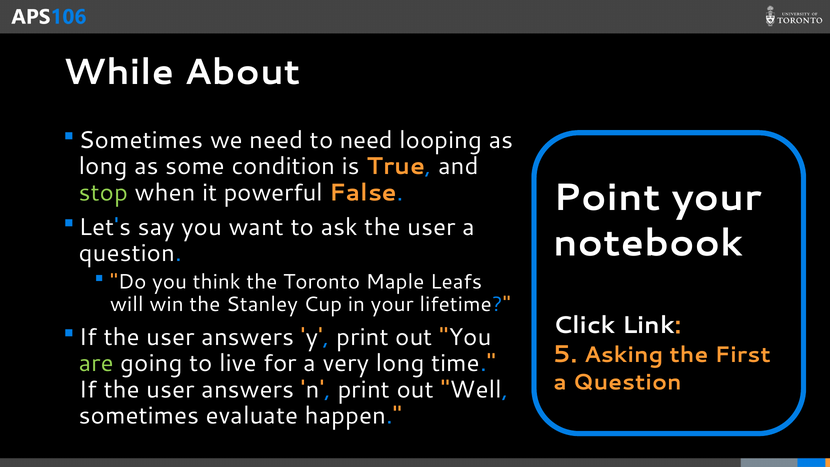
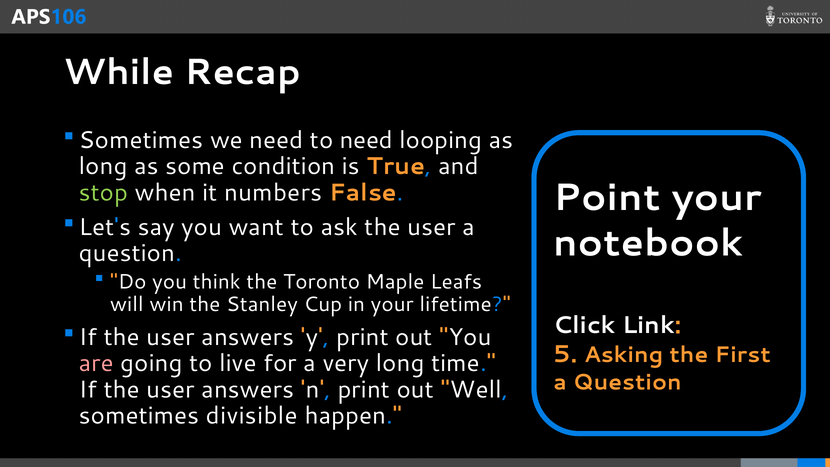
About: About -> Recap
powerful: powerful -> numbers
are colour: light green -> pink
evaluate: evaluate -> divisible
